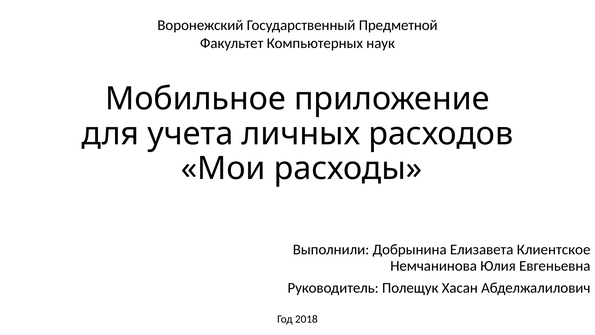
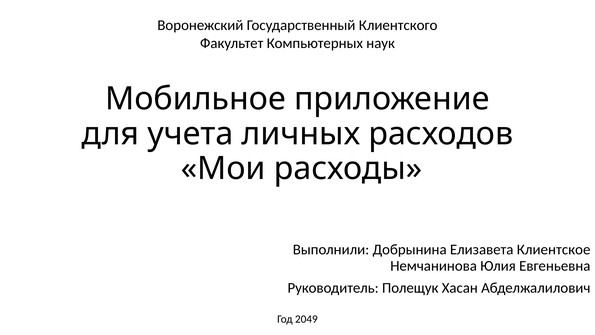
Предметной: Предметной -> Клиентского
2018: 2018 -> 2049
